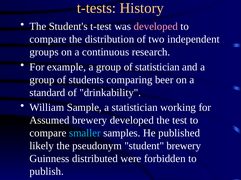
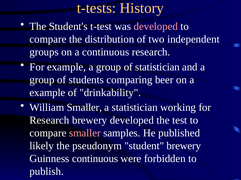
standard at (47, 93): standard -> example
William Sample: Sample -> Smaller
Assumed at (49, 121): Assumed -> Research
smaller at (85, 134) colour: light blue -> pink
Guinness distributed: distributed -> continuous
